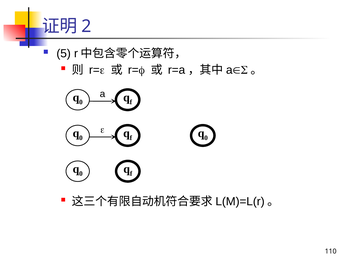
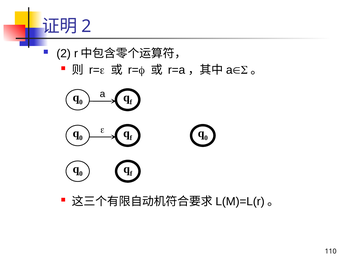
5 at (64, 54): 5 -> 2
